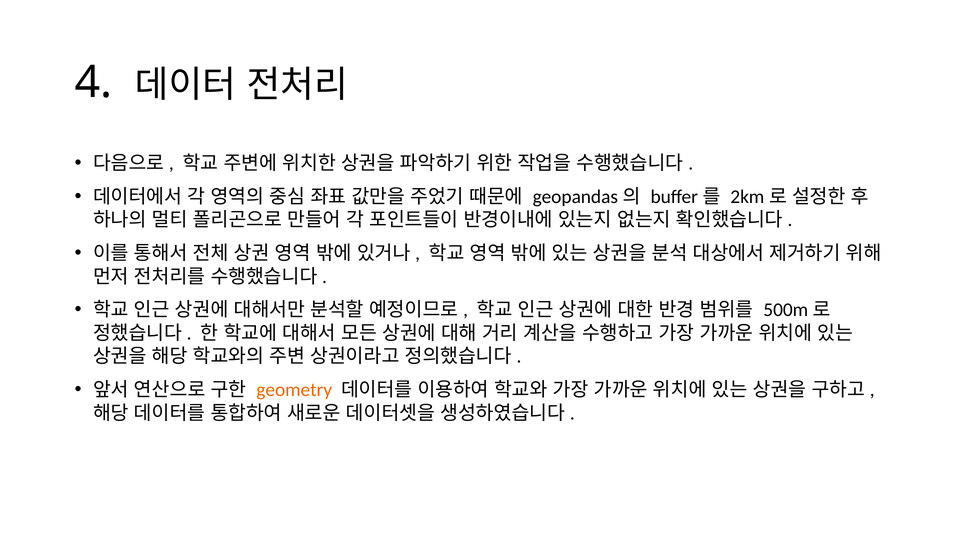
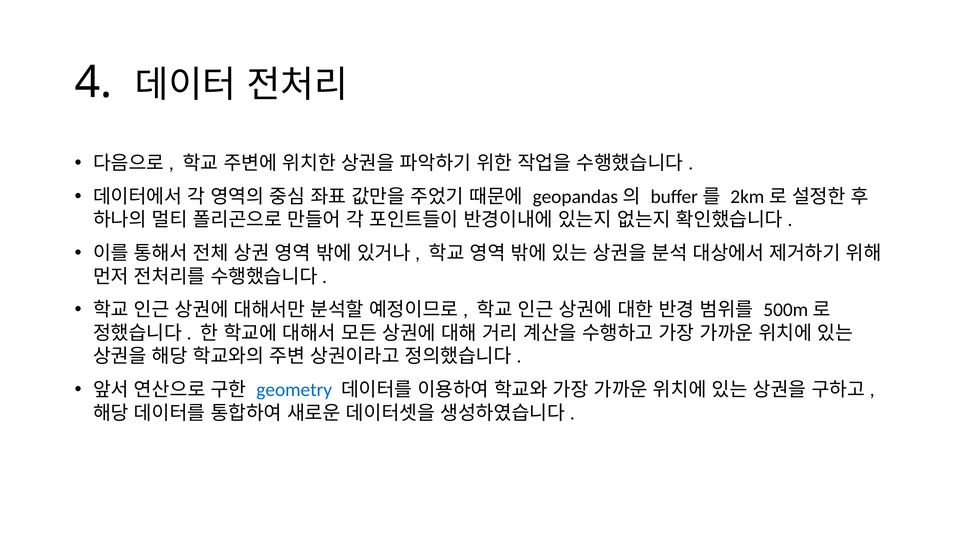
geometry colour: orange -> blue
